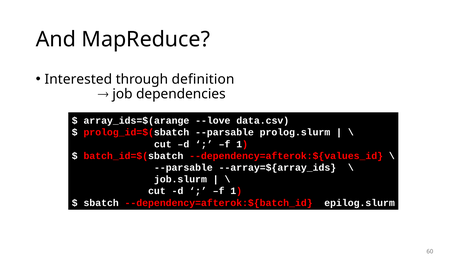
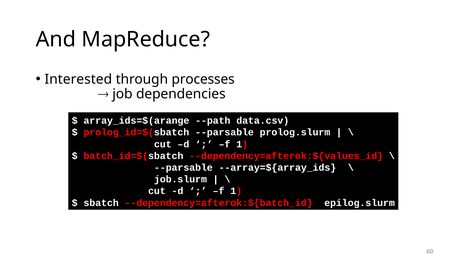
definition: definition -> processes
--love: --love -> --path
